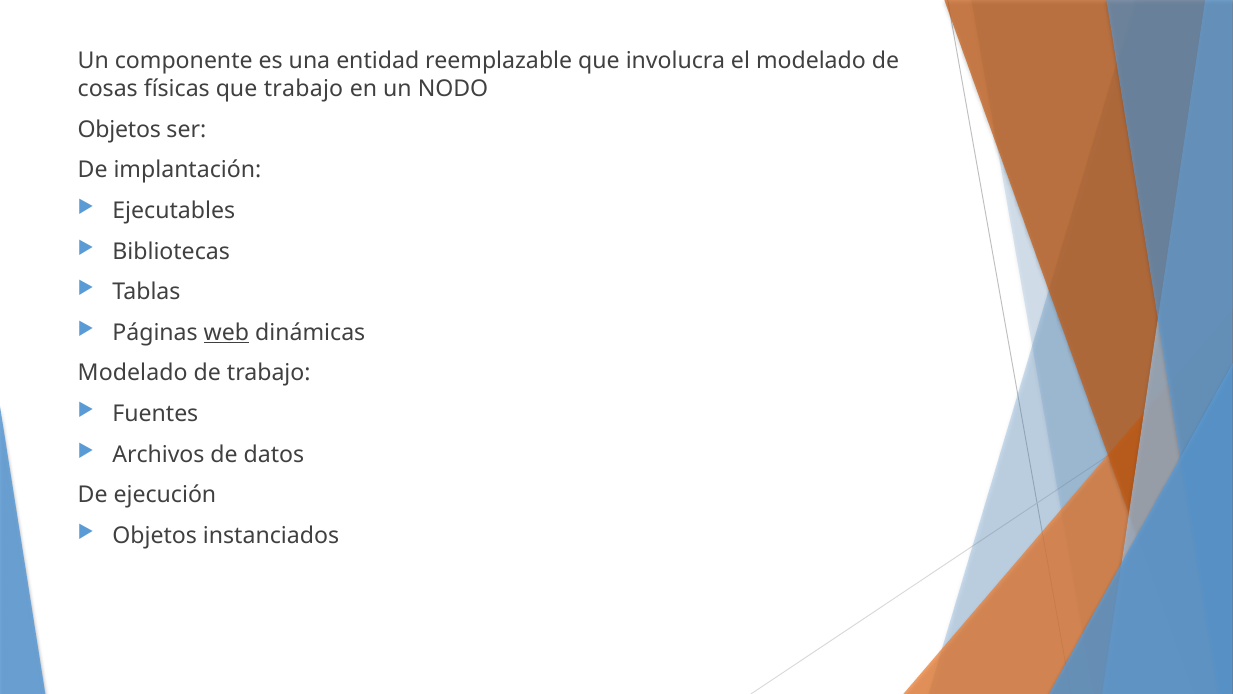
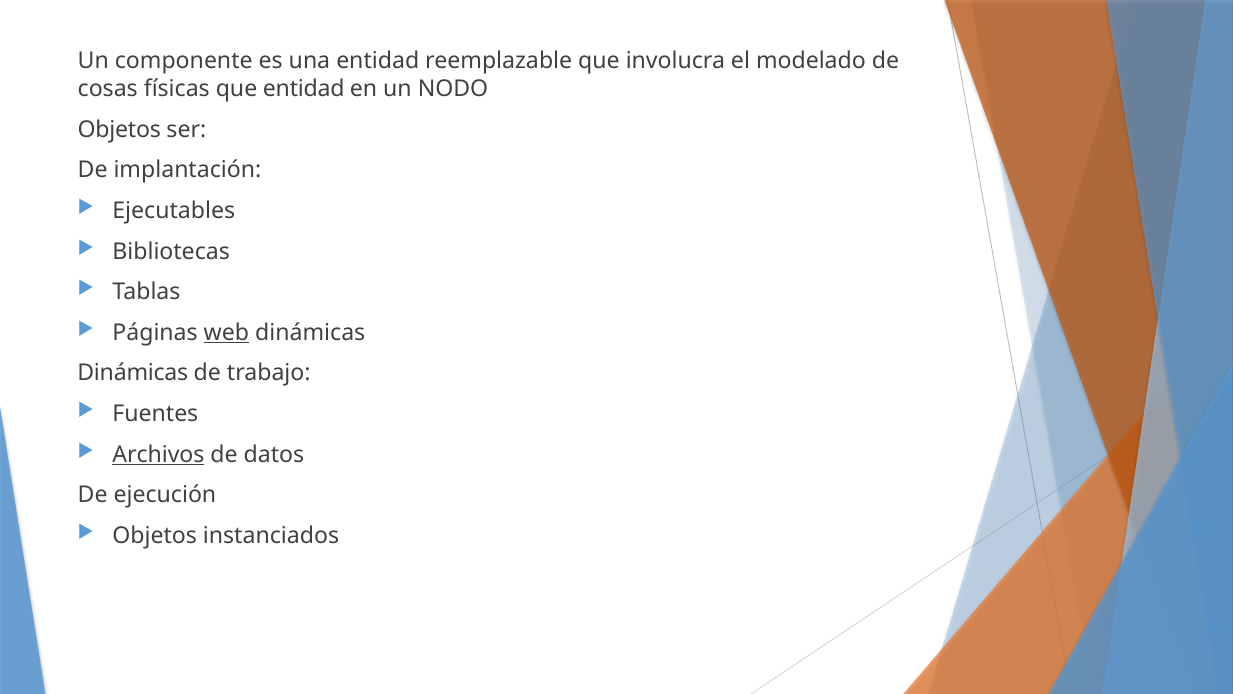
que trabajo: trabajo -> entidad
Modelado at (133, 373): Modelado -> Dinámicas
Archivos underline: none -> present
